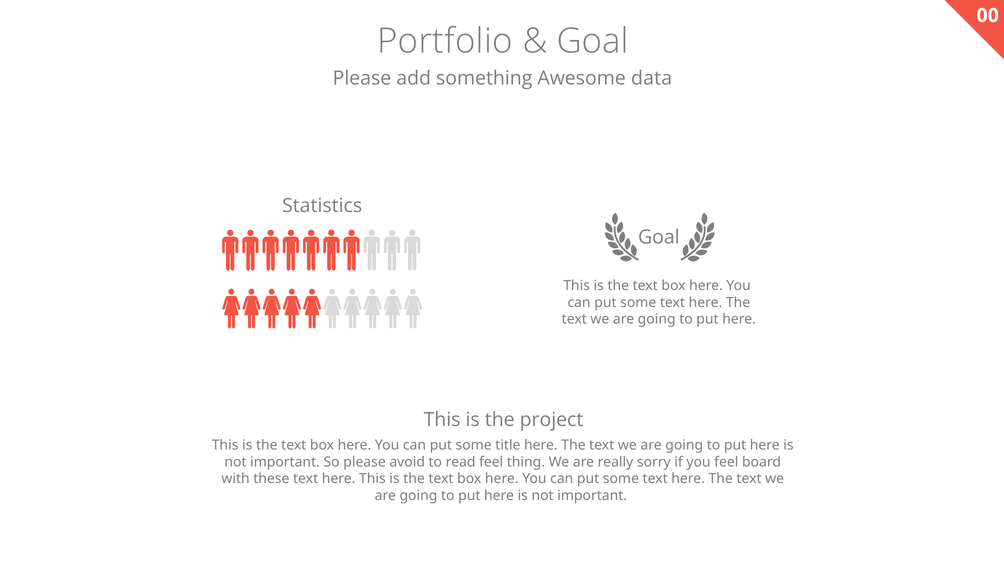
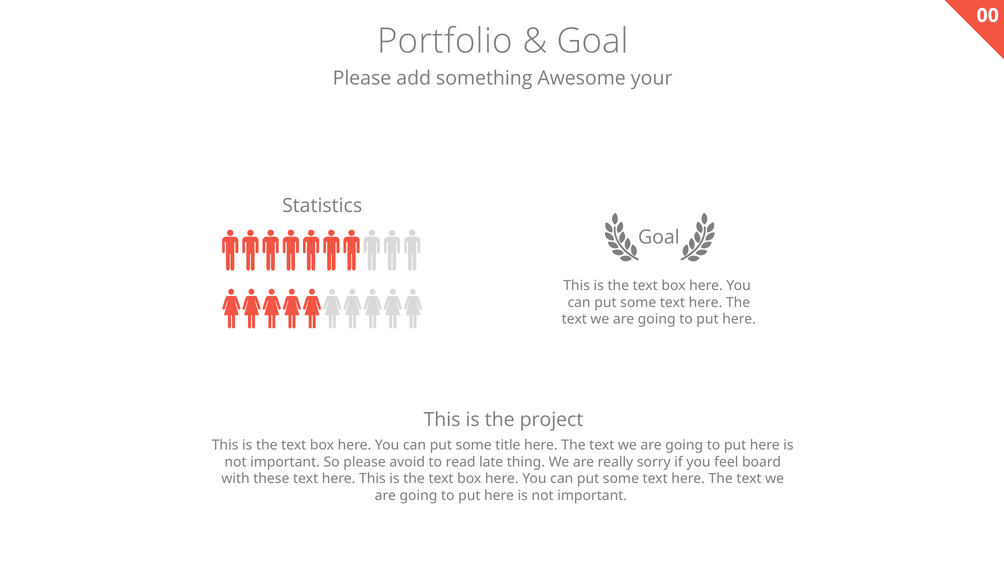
data: data -> your
read feel: feel -> late
